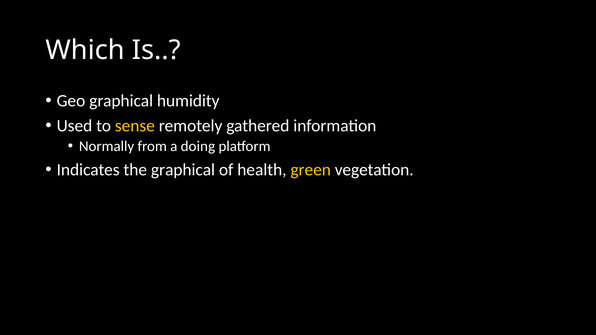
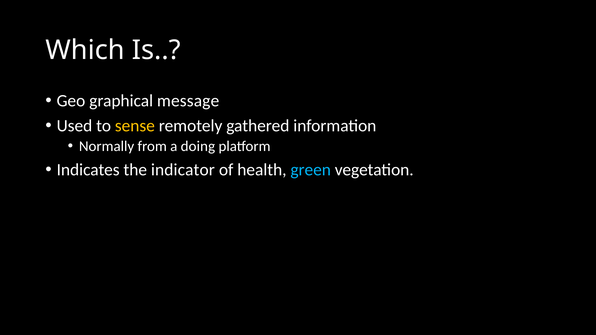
humidity: humidity -> message
the graphical: graphical -> indicator
green colour: yellow -> light blue
